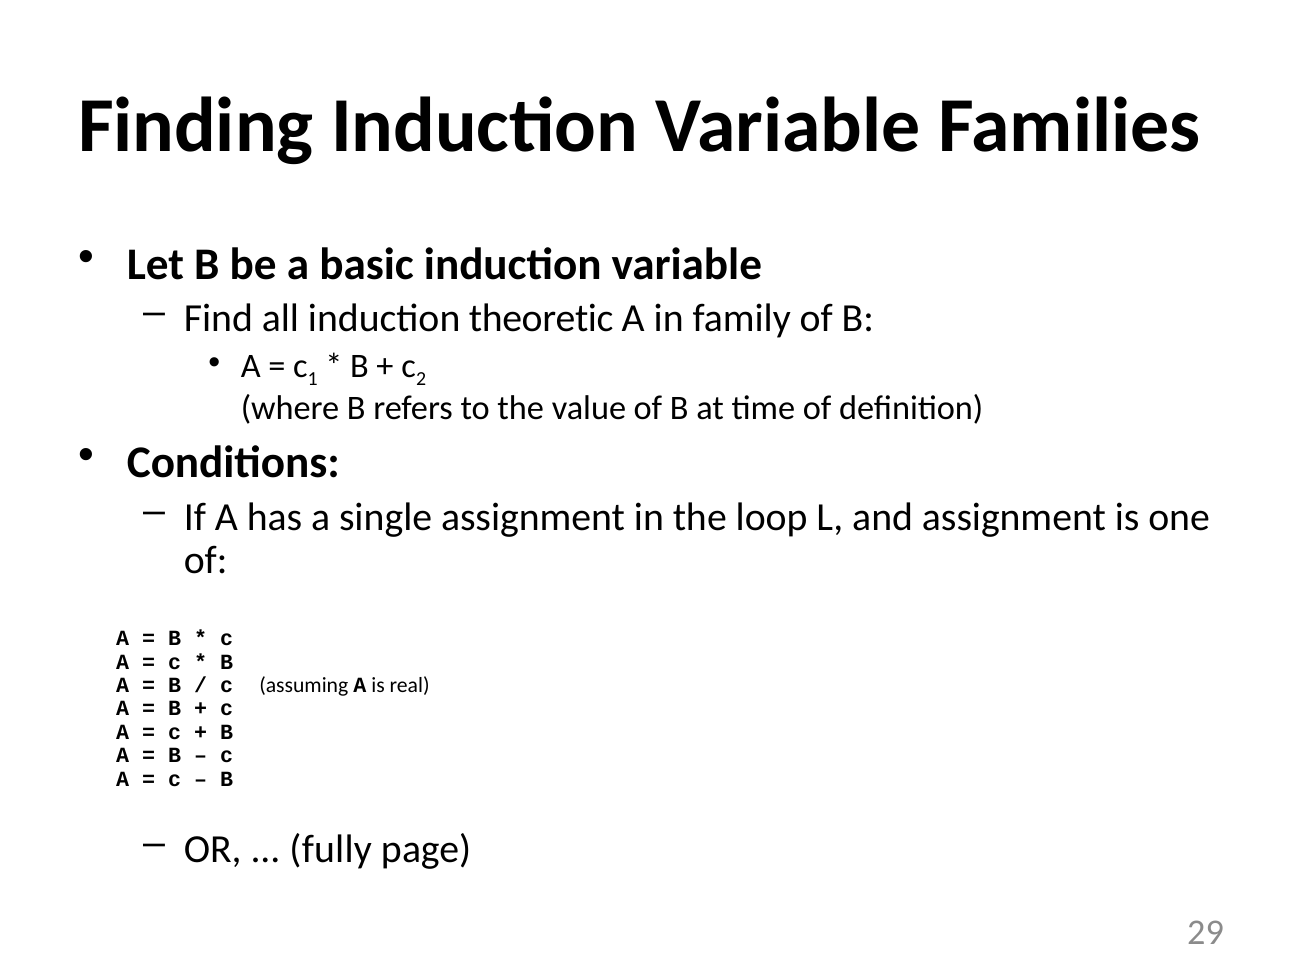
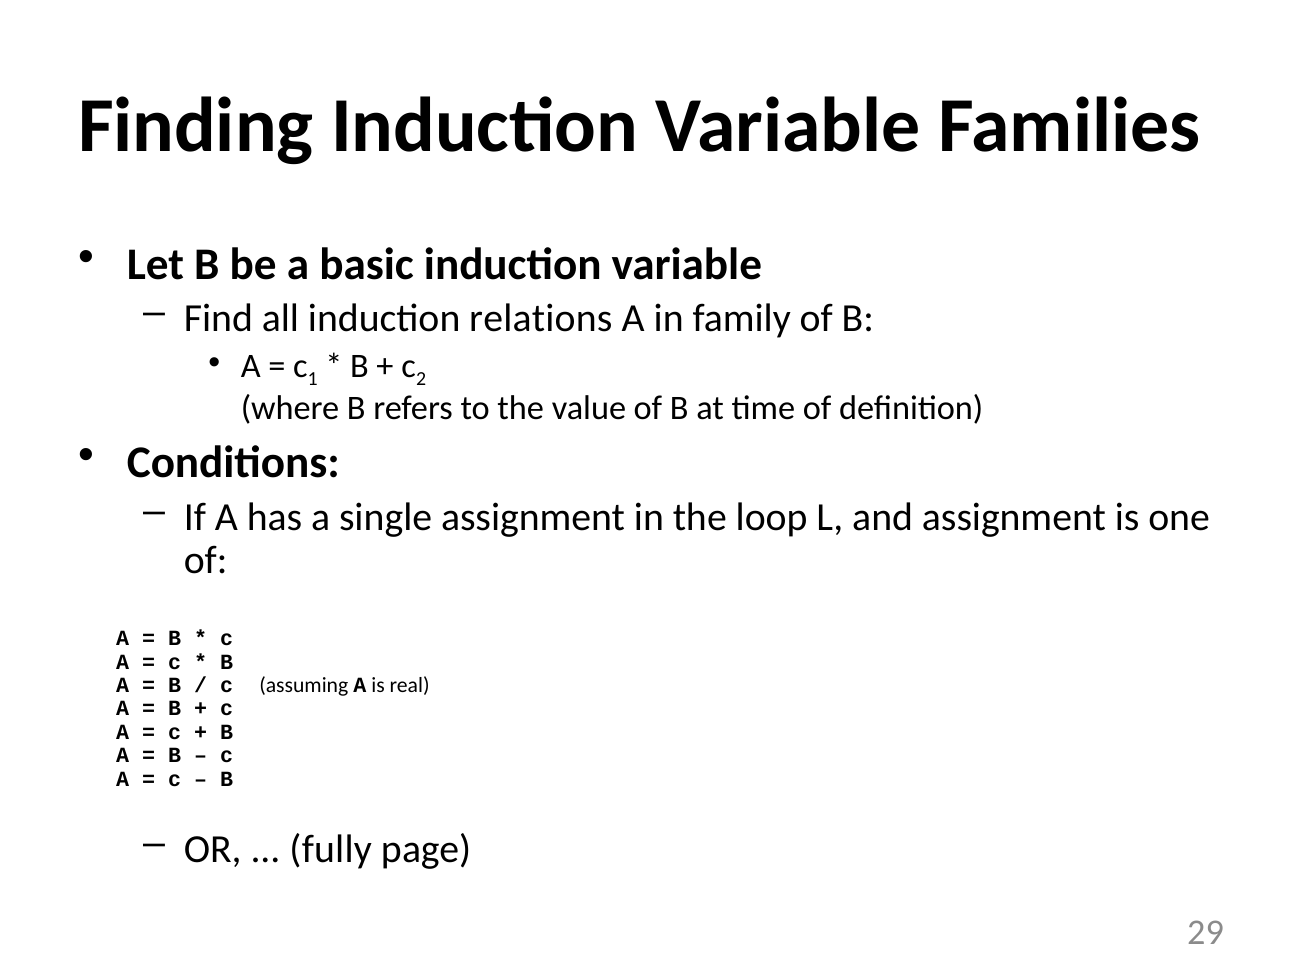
theoretic: theoretic -> relations
